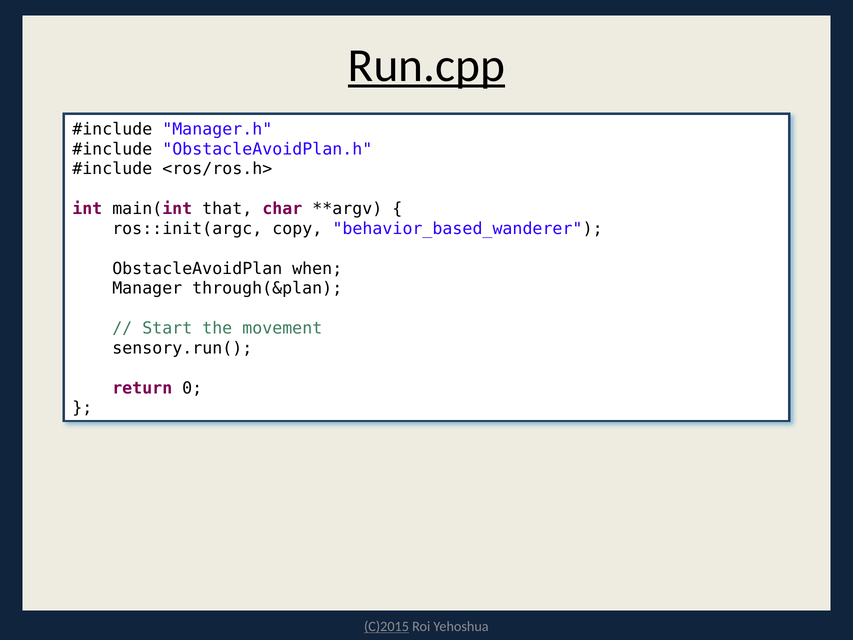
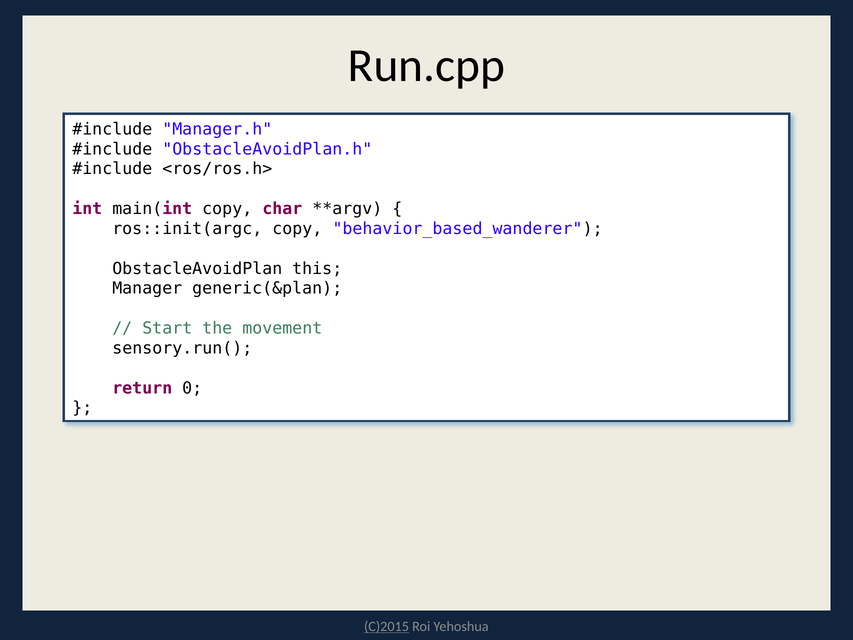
Run.cpp underline: present -> none
main(int that: that -> copy
when: when -> this
through(&plan: through(&plan -> generic(&plan
